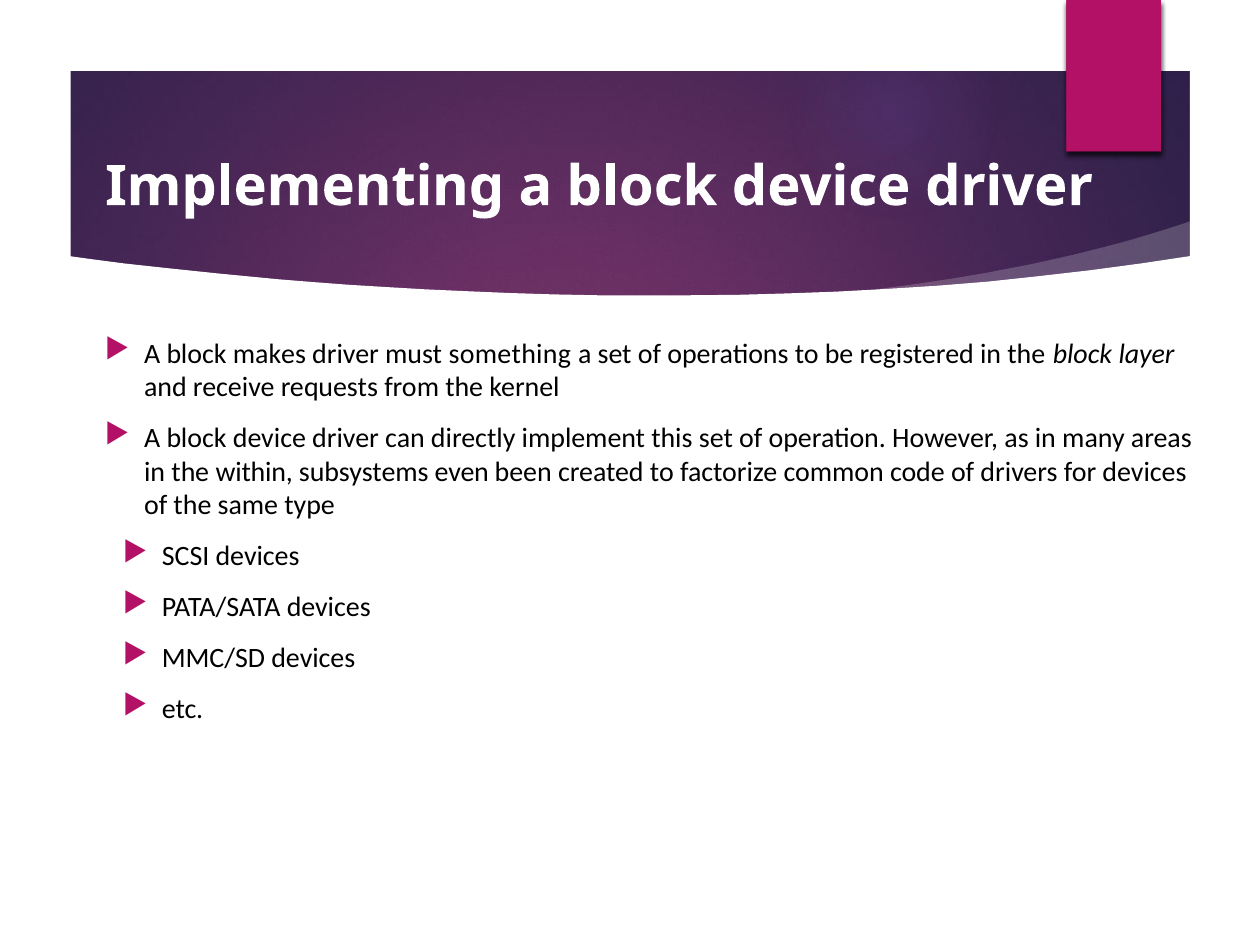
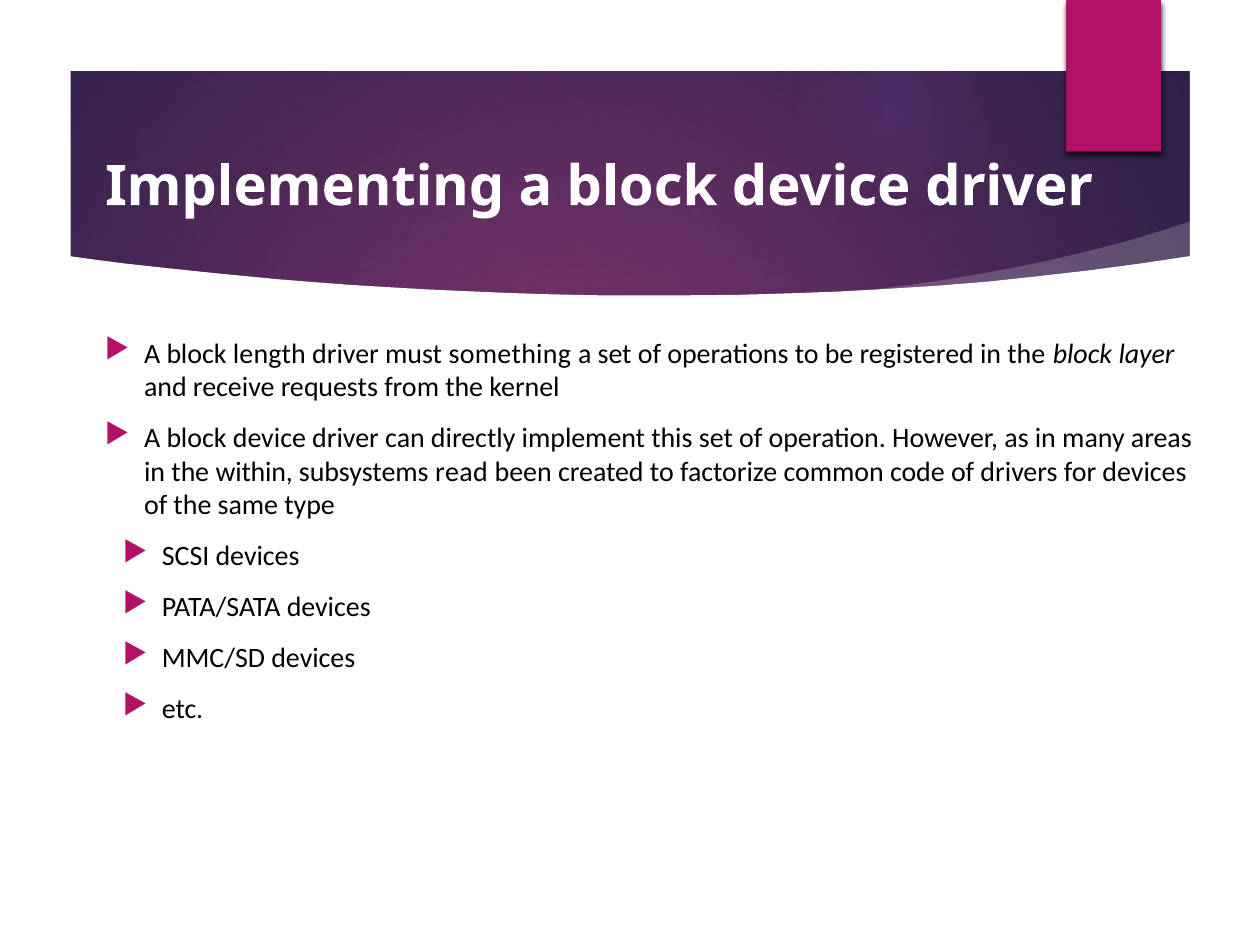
makes: makes -> length
even: even -> read
